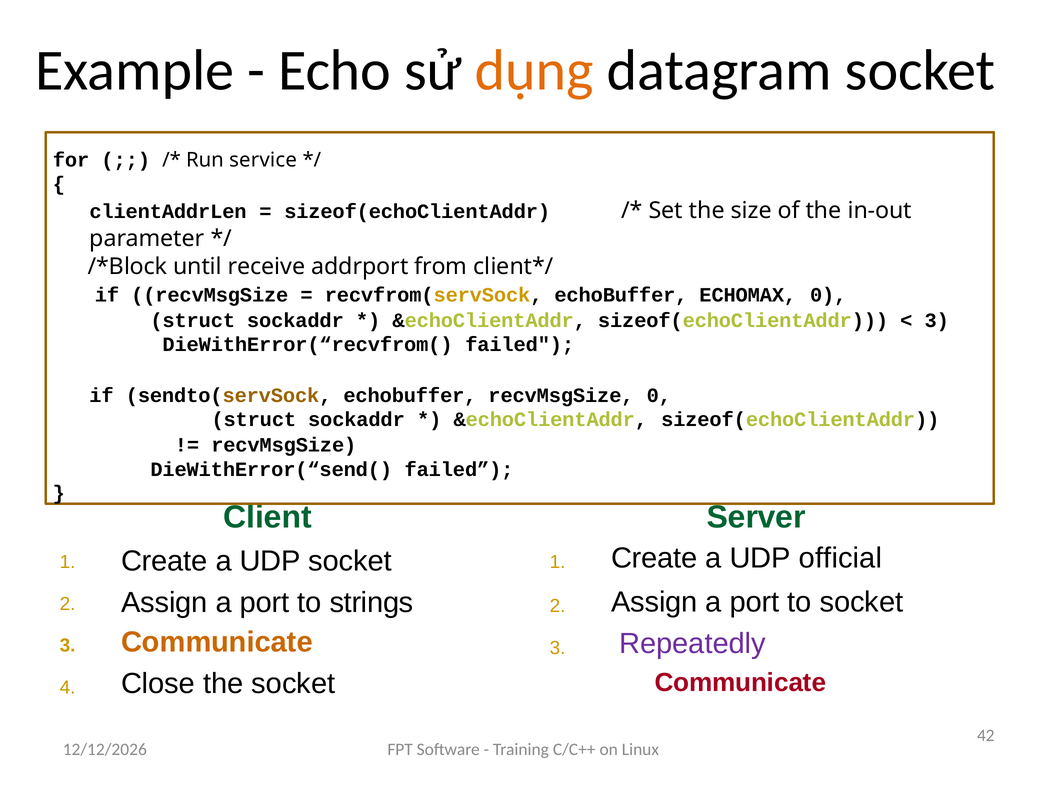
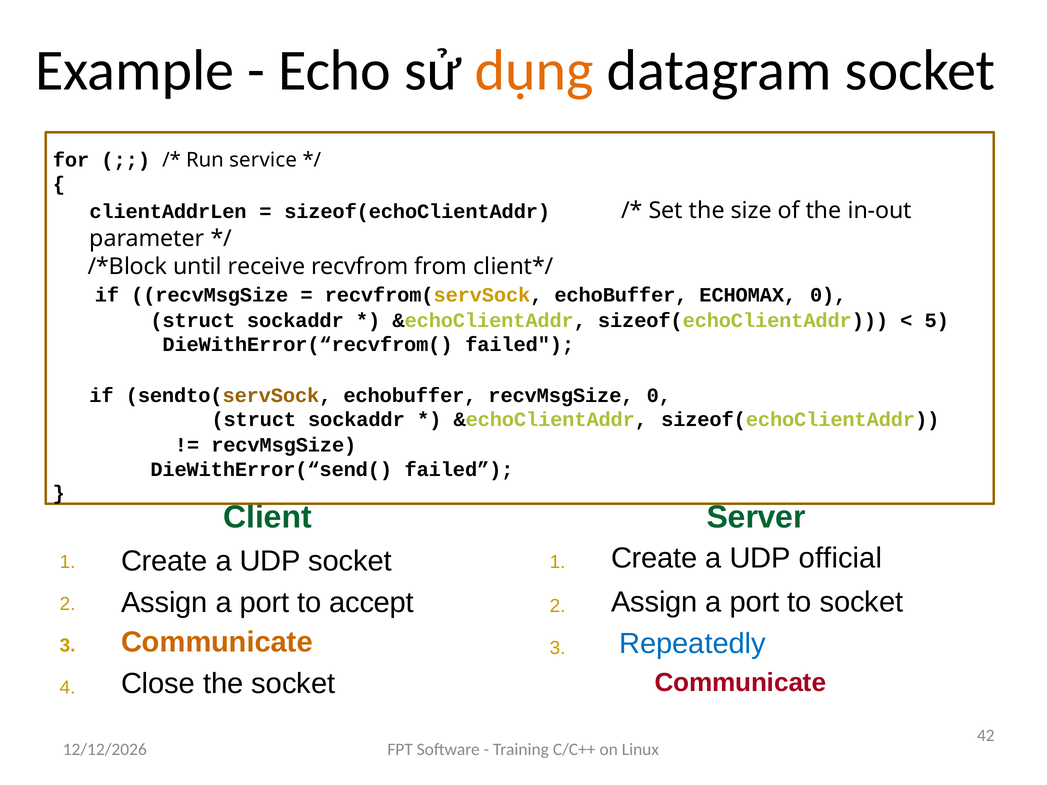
addrport: addrport -> recvfrom
3 at (937, 320): 3 -> 5
strings: strings -> accept
Repeatedly colour: purple -> blue
